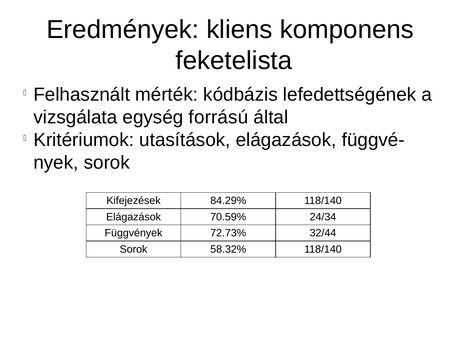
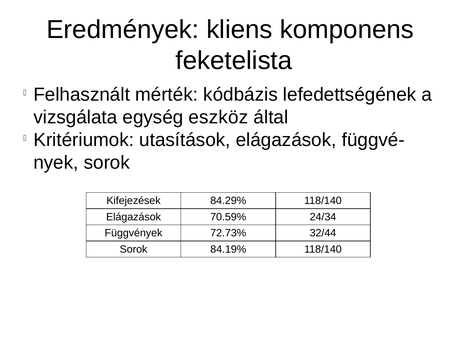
forrású: forrású -> eszköz
58.32%: 58.32% -> 84.19%
